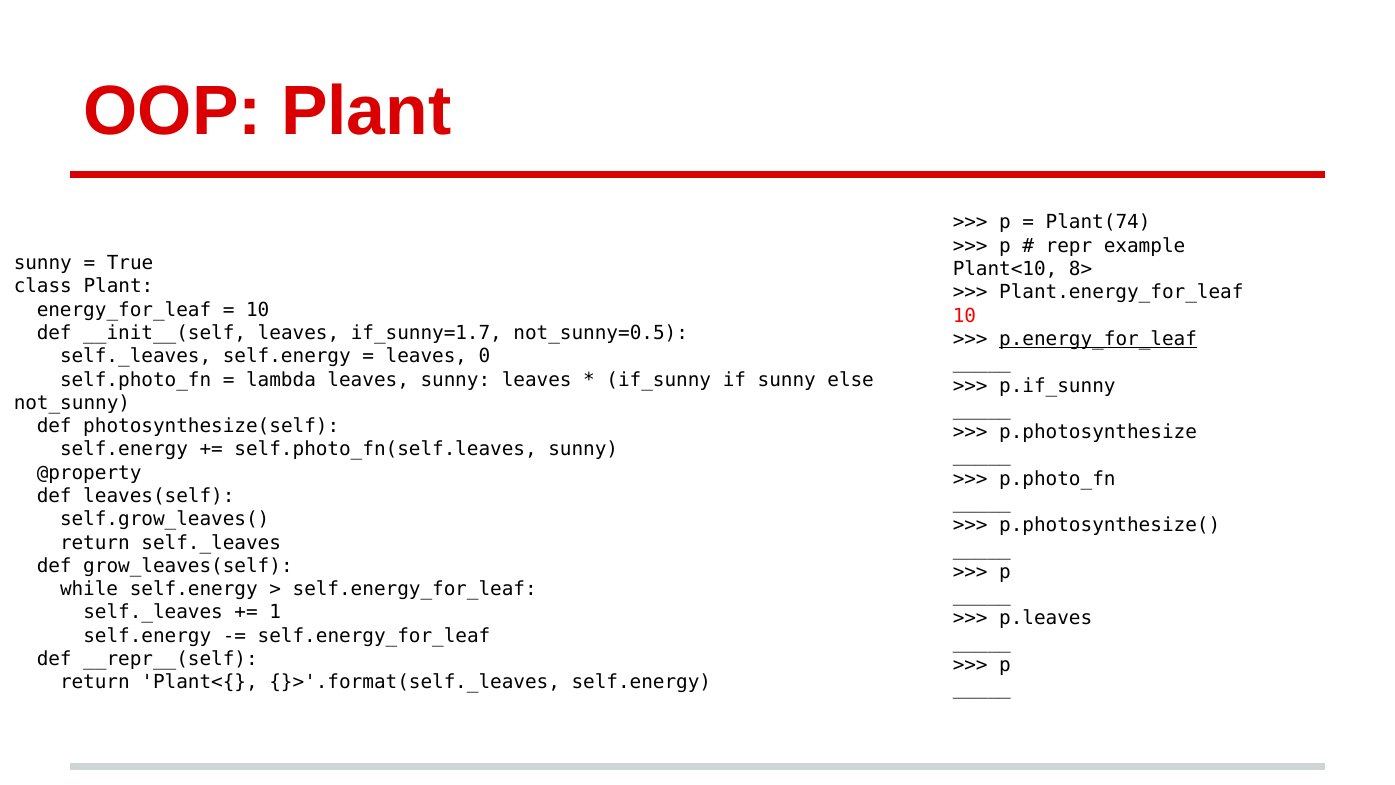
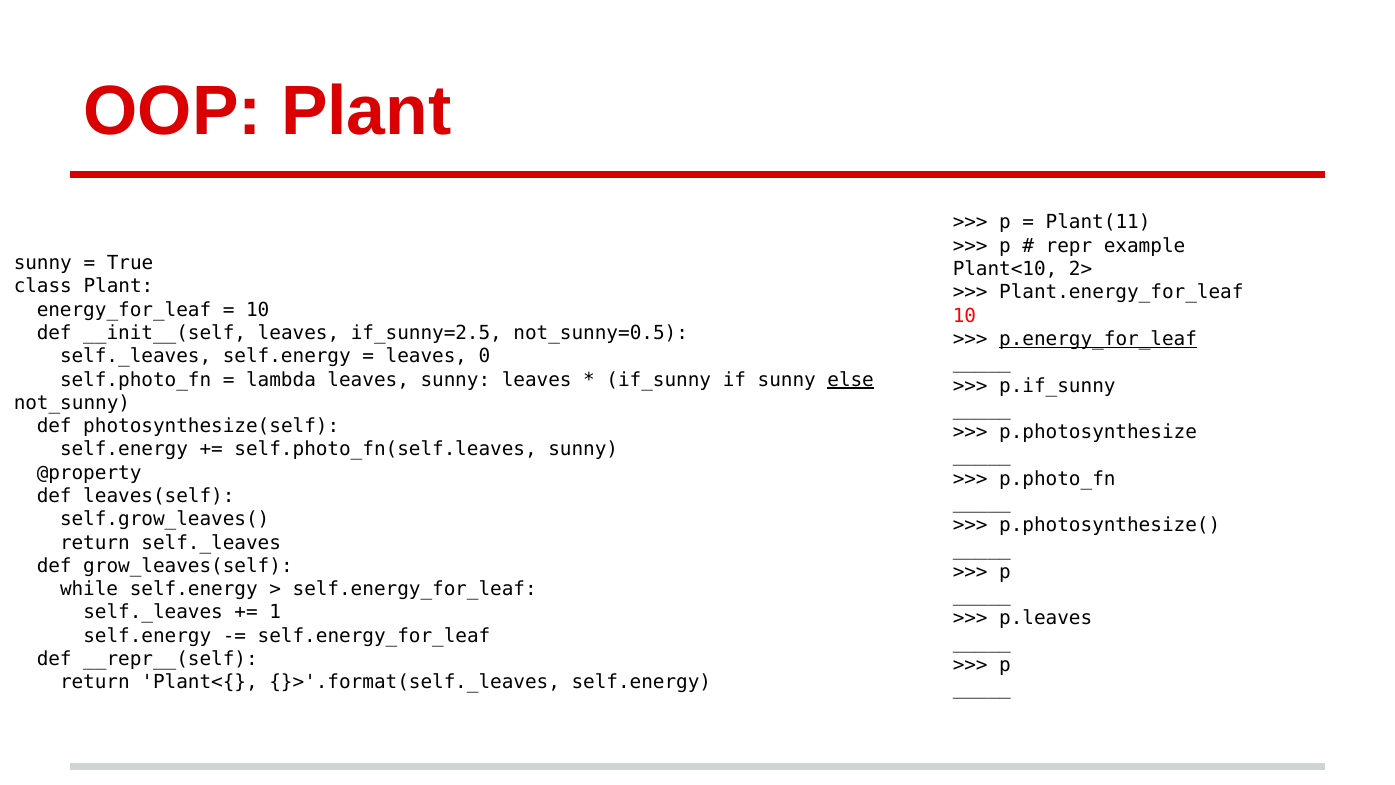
Plant(74: Plant(74 -> Plant(11
8>: 8> -> 2>
if_sunny=1.7: if_sunny=1.7 -> if_sunny=2.5
else underline: none -> present
